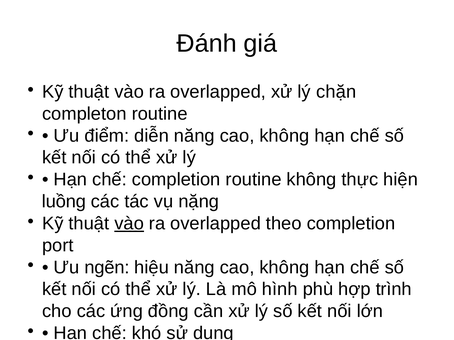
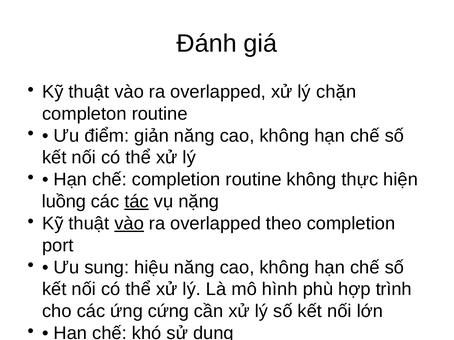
diễn: diễn -> giản
tác underline: none -> present
ngẽn: ngẽn -> sung
đồng: đồng -> cứng
